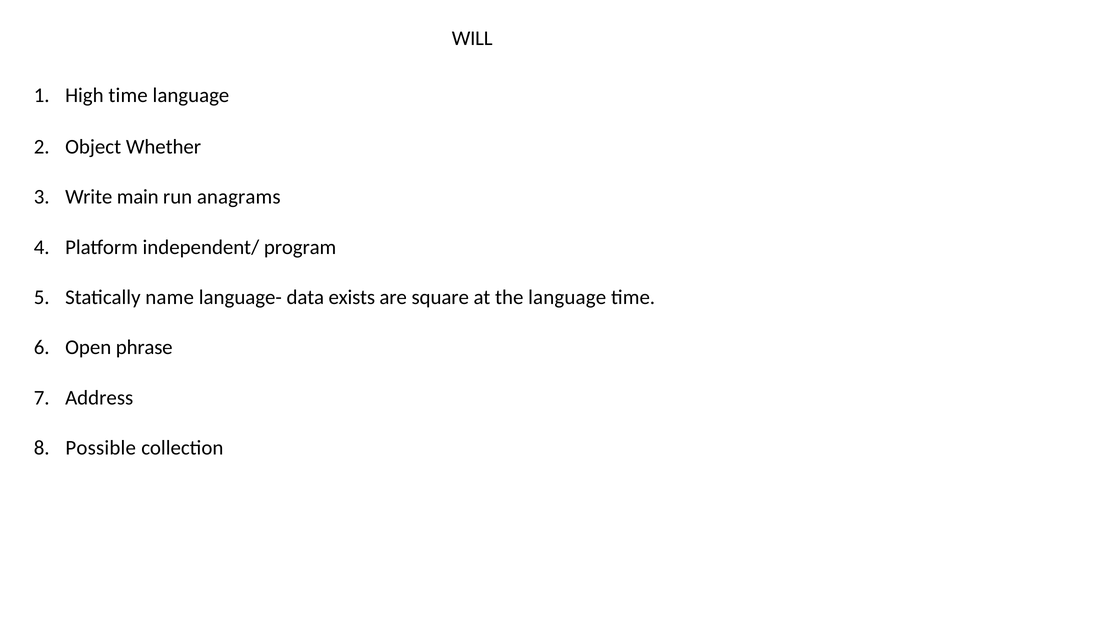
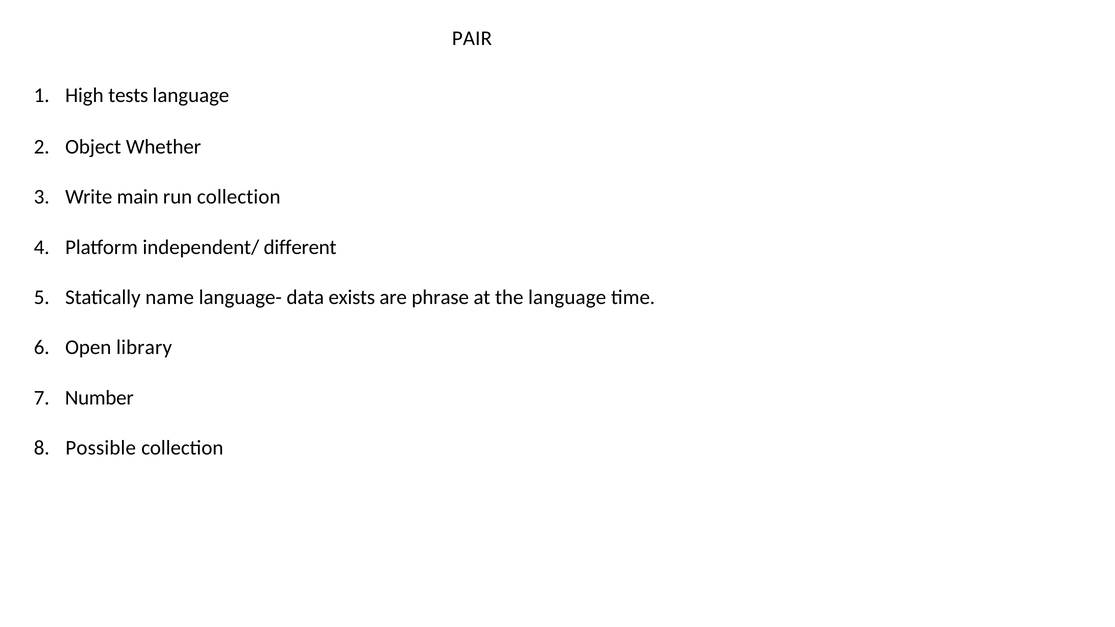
WILL: WILL -> PAIR
High time: time -> tests
run anagrams: anagrams -> collection
program: program -> different
square: square -> phrase
phrase: phrase -> library
Address: Address -> Number
